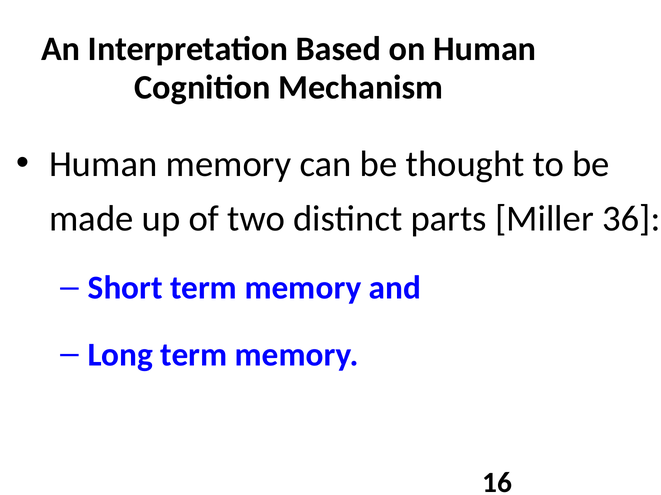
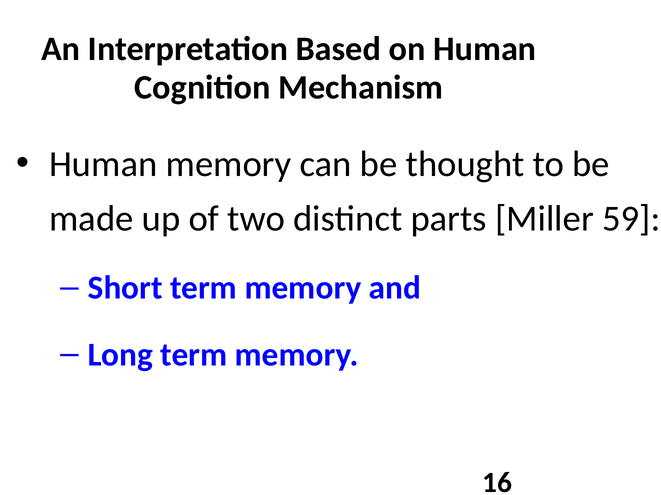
36: 36 -> 59
